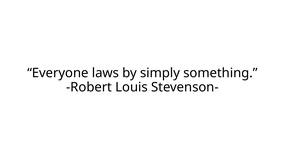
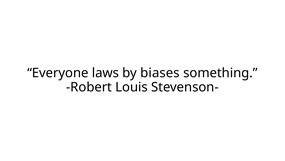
simply: simply -> biases
